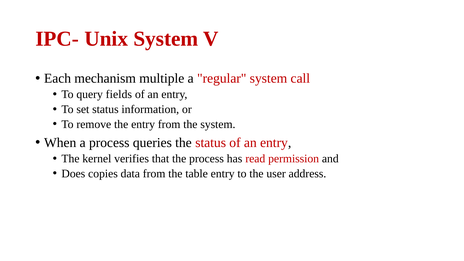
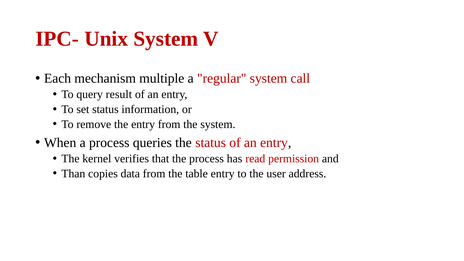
fields: fields -> result
Does: Does -> Than
